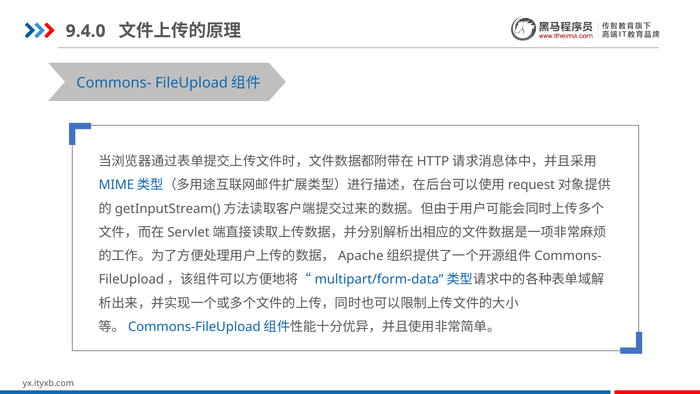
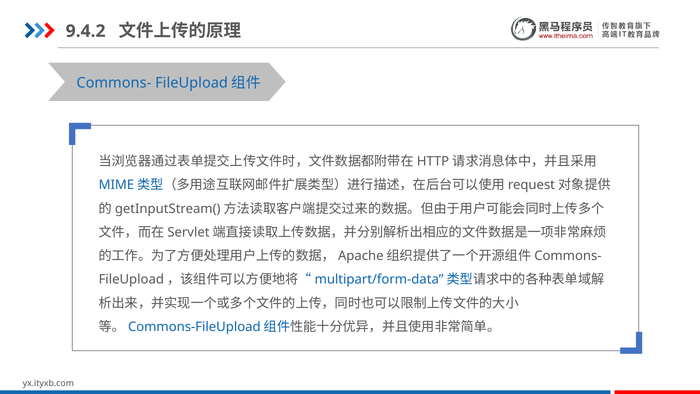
9.4.0: 9.4.0 -> 9.4.2
